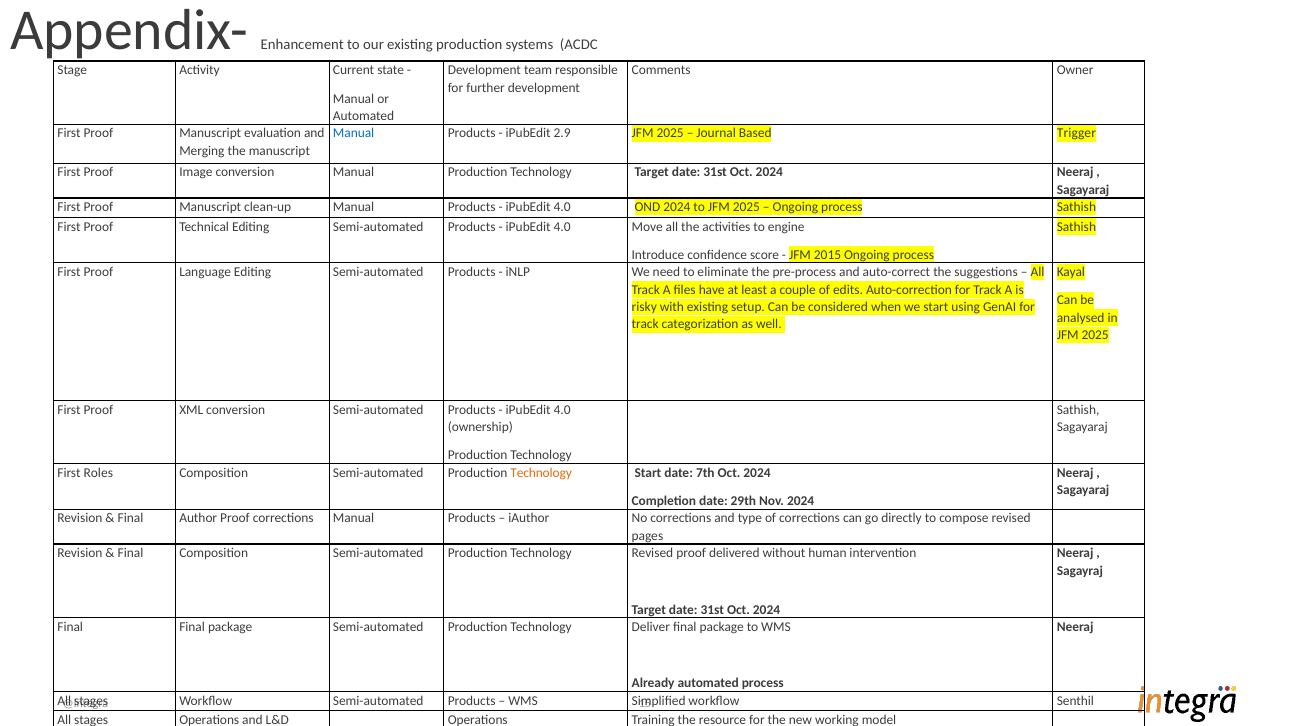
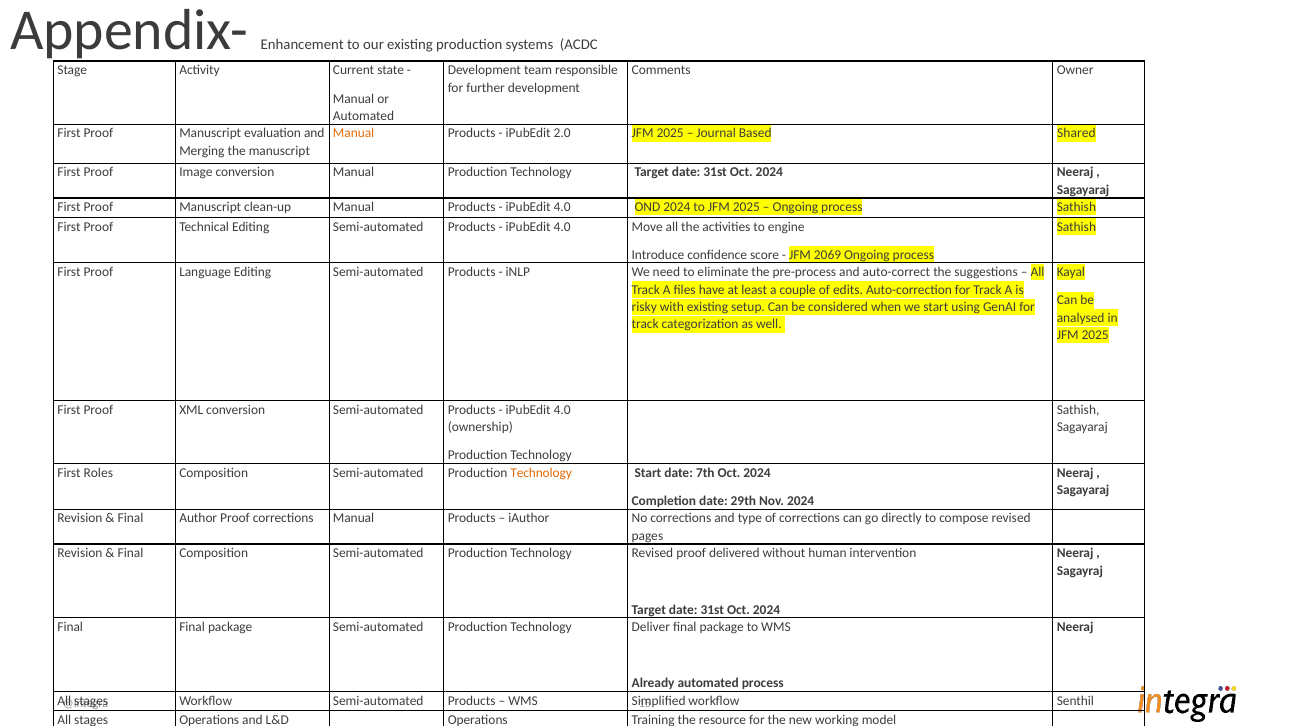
Manual at (354, 133) colour: blue -> orange
2.9: 2.9 -> 2.0
Trigger: Trigger -> Shared
2015: 2015 -> 2069
